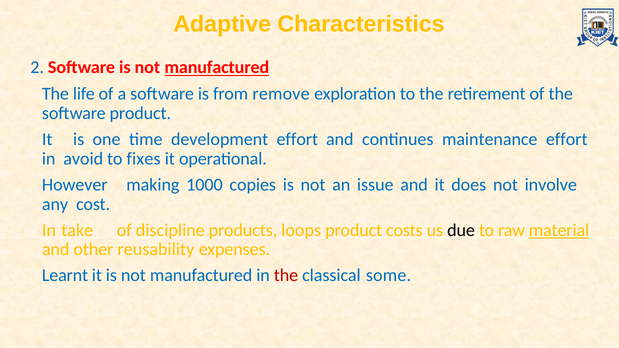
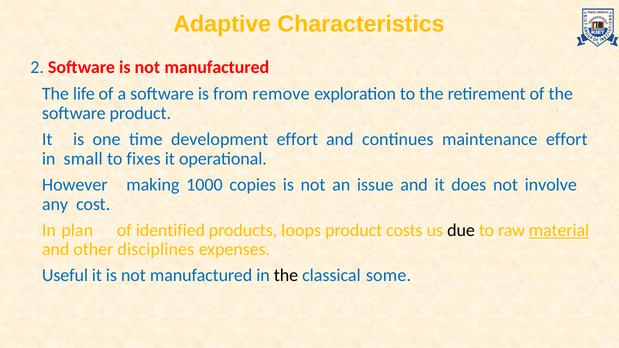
manufactured at (217, 68) underline: present -> none
avoid: avoid -> small
take: take -> plan
discipline: discipline -> identified
reusability: reusability -> disciplines
Learnt: Learnt -> Useful
the at (286, 275) colour: red -> black
